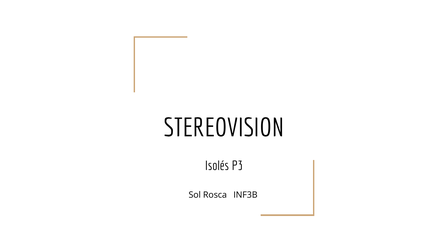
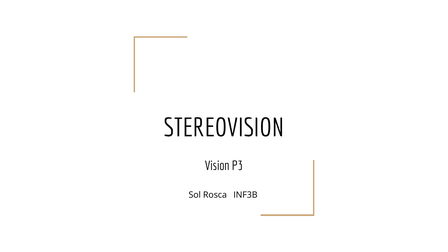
Isolés: Isolés -> Vision
